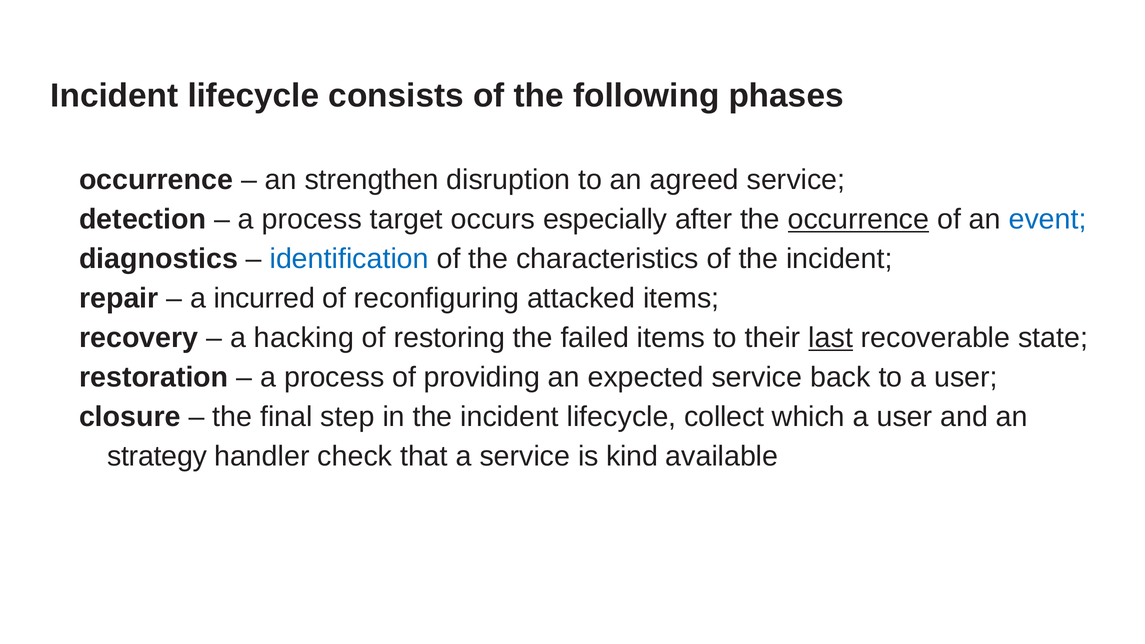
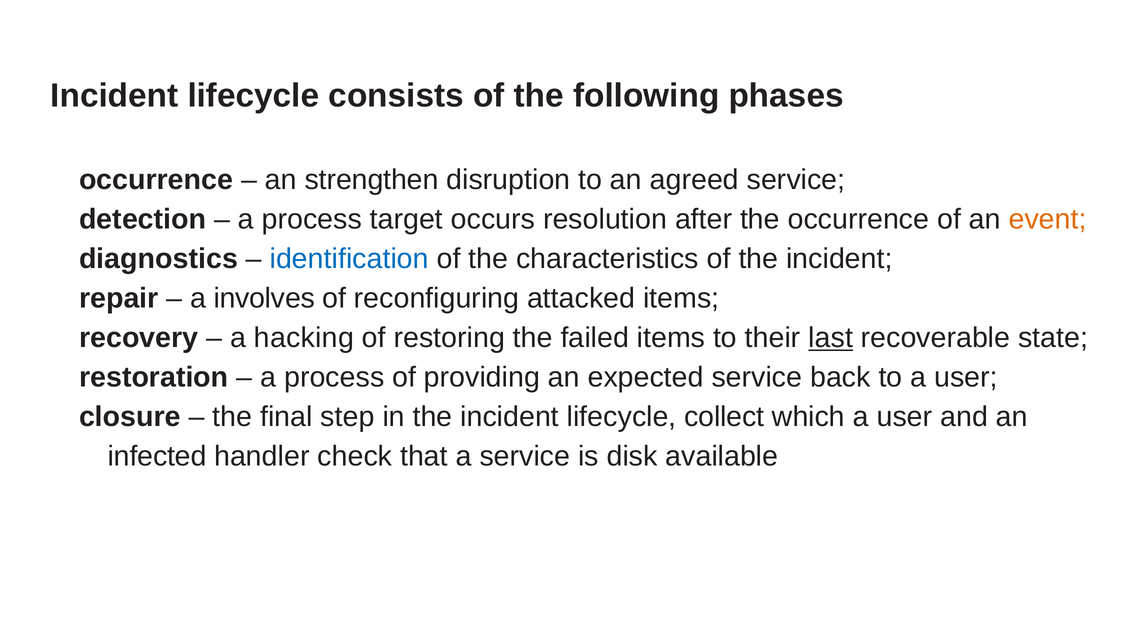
especially: especially -> resolution
occurrence at (858, 220) underline: present -> none
event colour: blue -> orange
incurred: incurred -> involves
strategy: strategy -> infected
kind: kind -> disk
